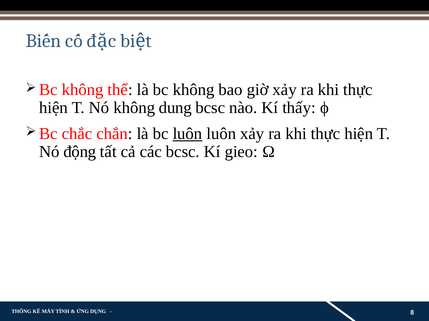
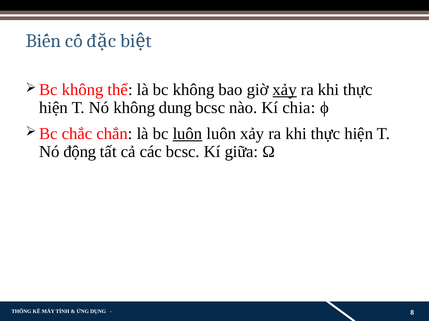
xảy at (285, 90) underline: none -> present
thấy: thấy -> chia
gieo: gieo -> giữa
